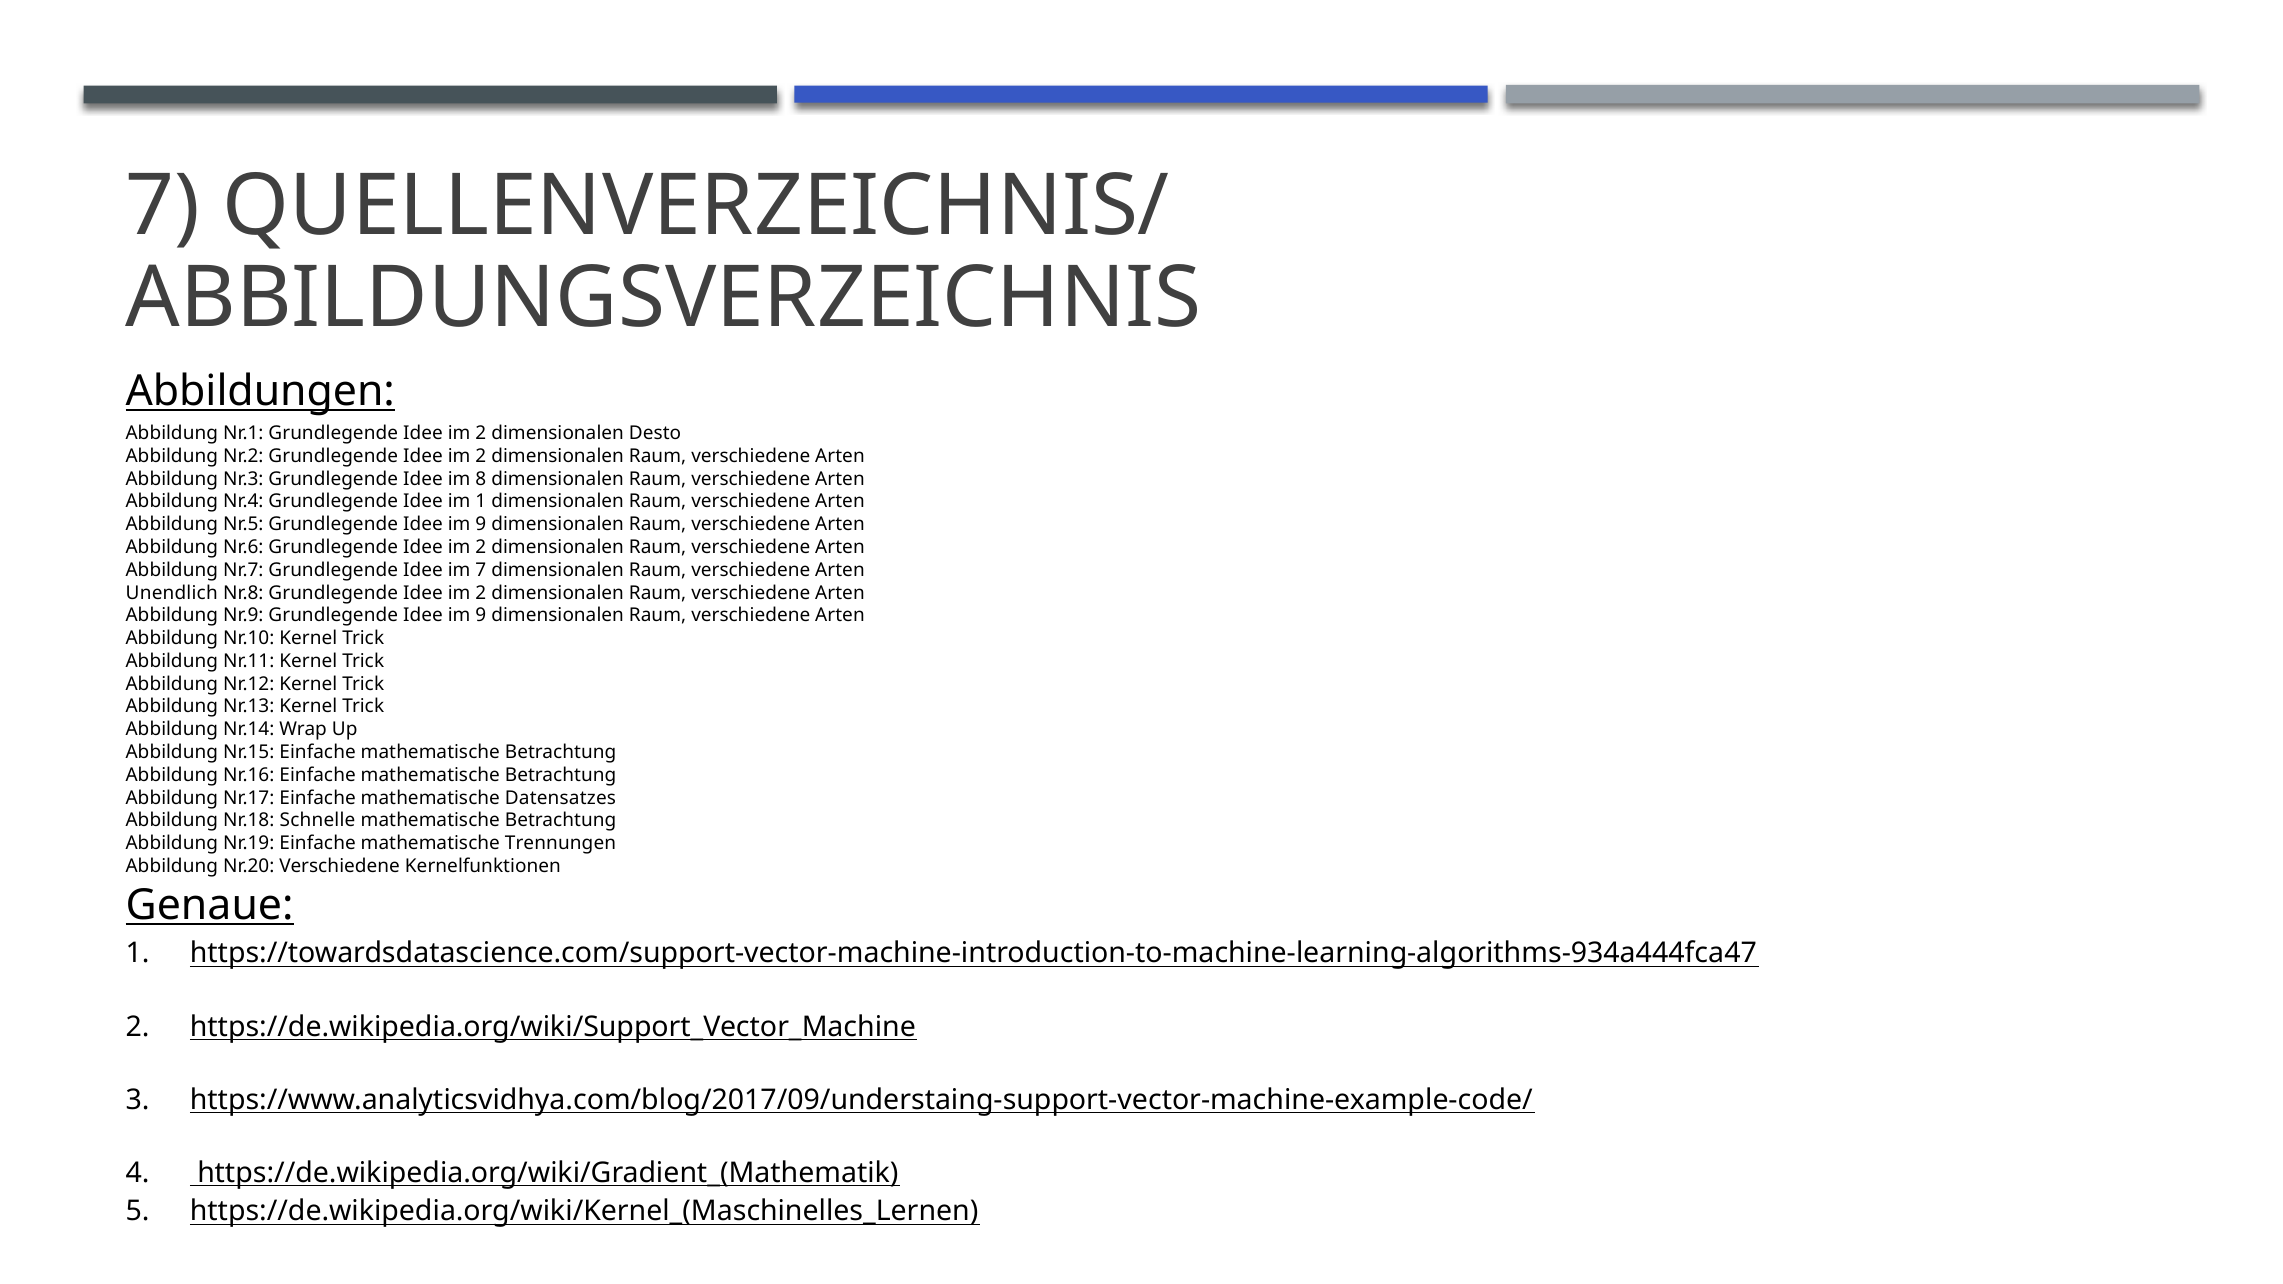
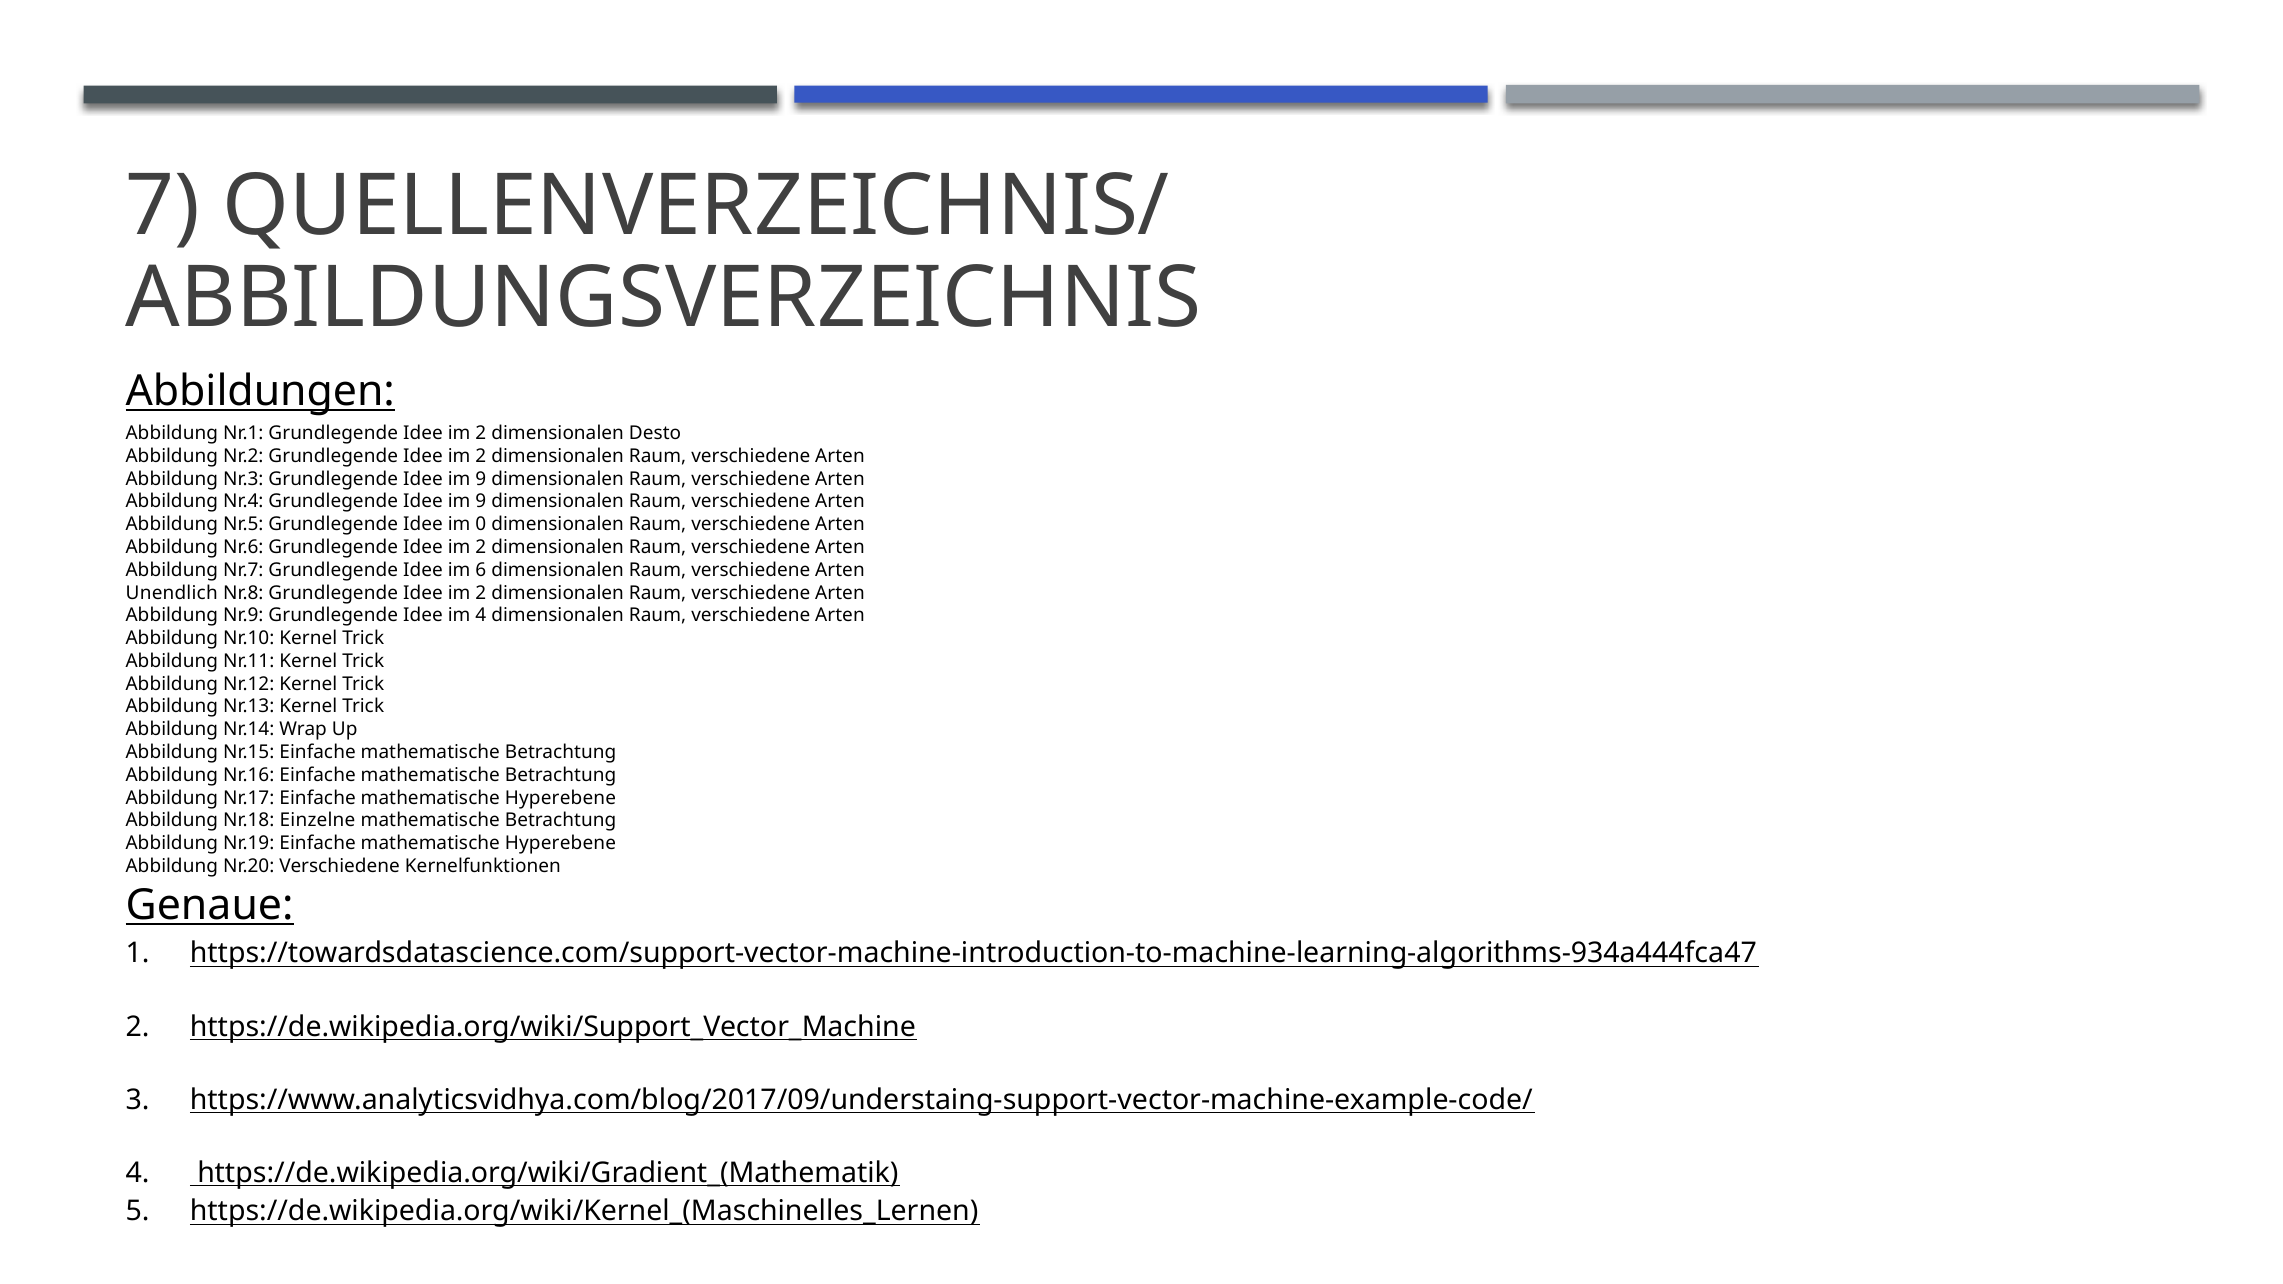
8 at (481, 479): 8 -> 9
1 at (481, 502): 1 -> 9
9 at (481, 525): 9 -> 0
im 7: 7 -> 6
9 at (481, 616): 9 -> 4
Nr.17 Einfache mathematische Datensatzes: Datensatzes -> Hyperebene
Schnelle: Schnelle -> Einzelne
Nr.19 Einfache mathematische Trennungen: Trennungen -> Hyperebene
